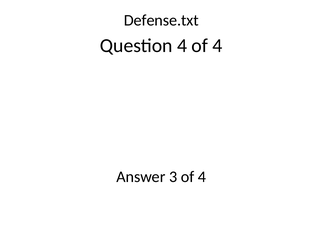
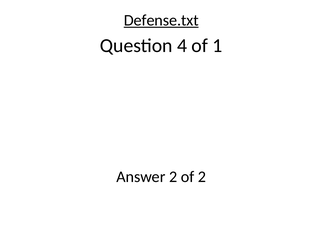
Defense.txt underline: none -> present
4 of 4: 4 -> 1
Answer 3: 3 -> 2
4 at (202, 177): 4 -> 2
